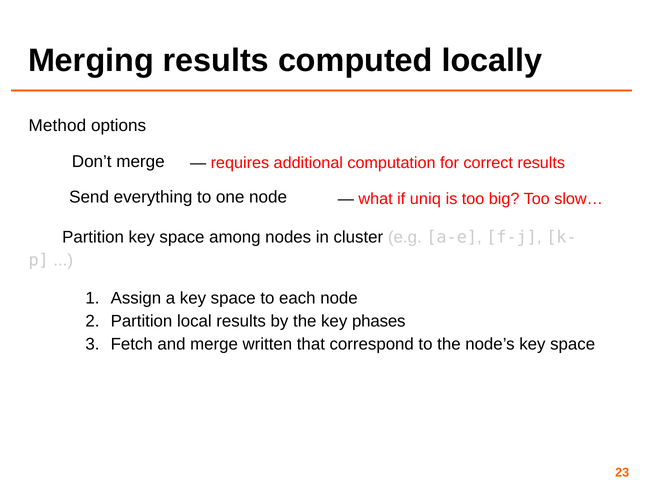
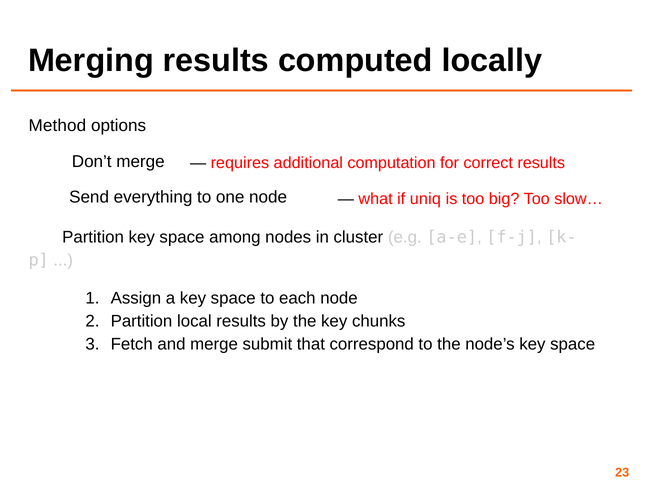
phases: phases -> chunks
written: written -> submit
